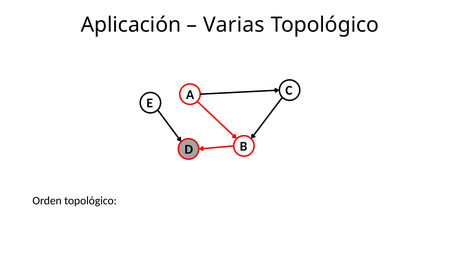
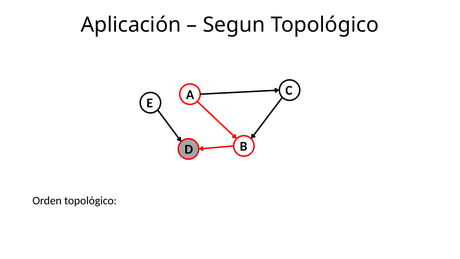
Varias: Varias -> Segun
